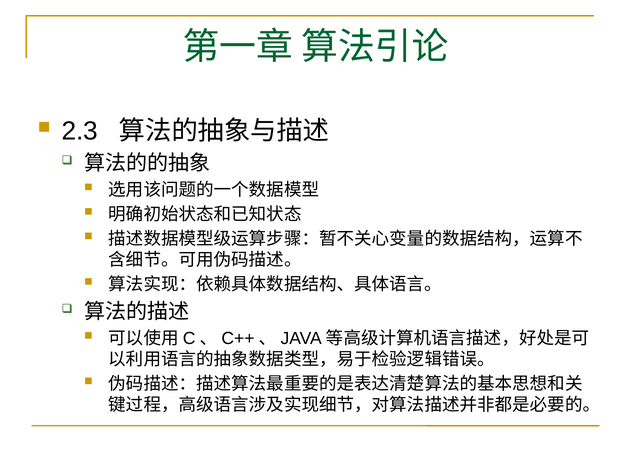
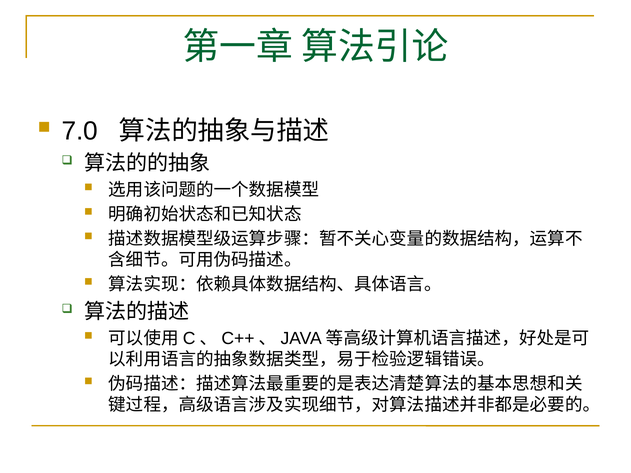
2.3: 2.3 -> 7.0
